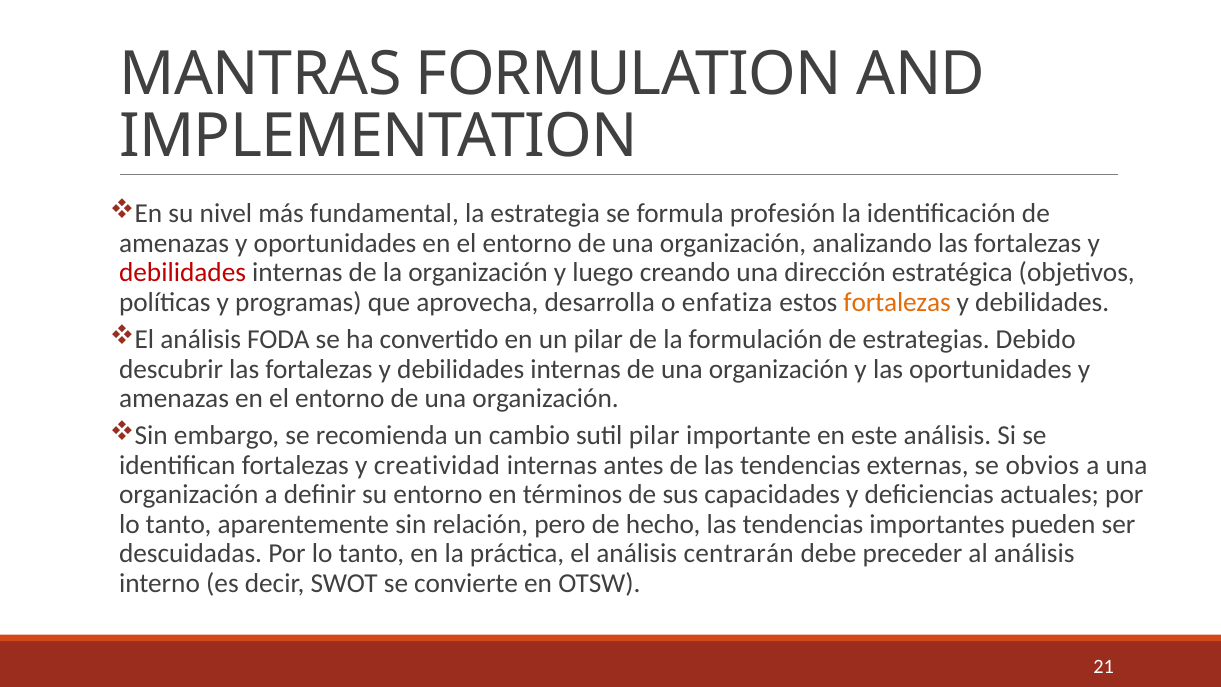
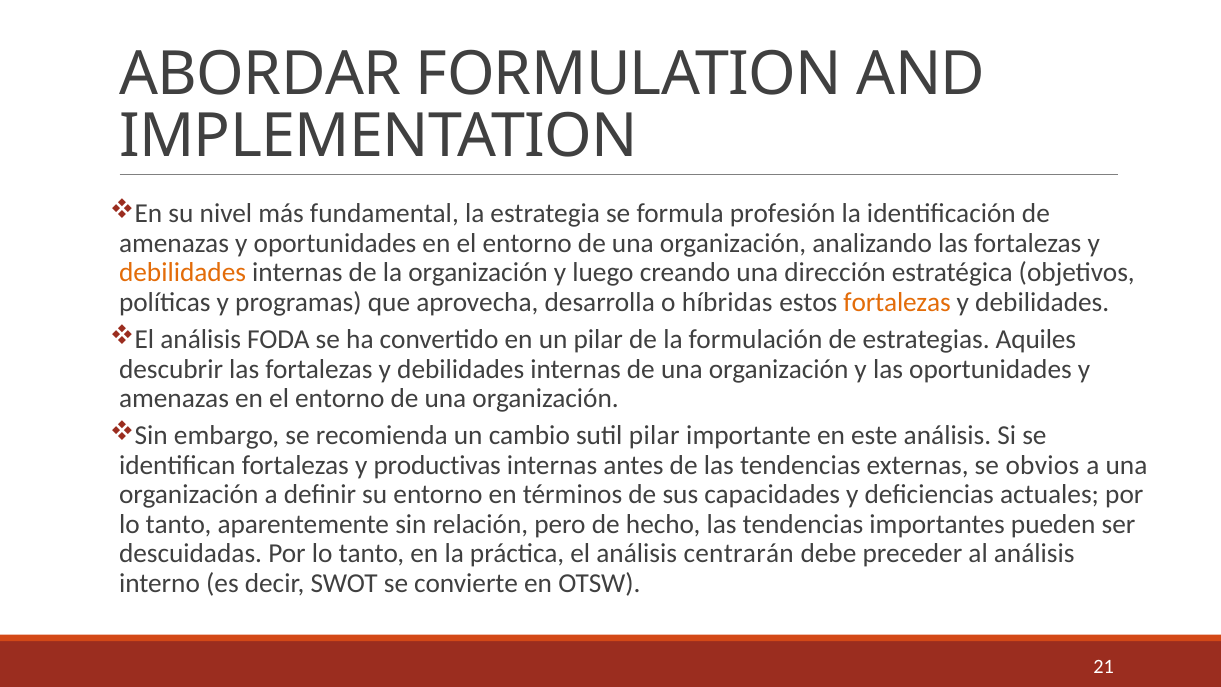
MANTRAS: MANTRAS -> ABORDAR
debilidades at (183, 273) colour: red -> orange
enfatiza: enfatiza -> híbridas
Debido: Debido -> Aquiles
creatividad: creatividad -> productivas
